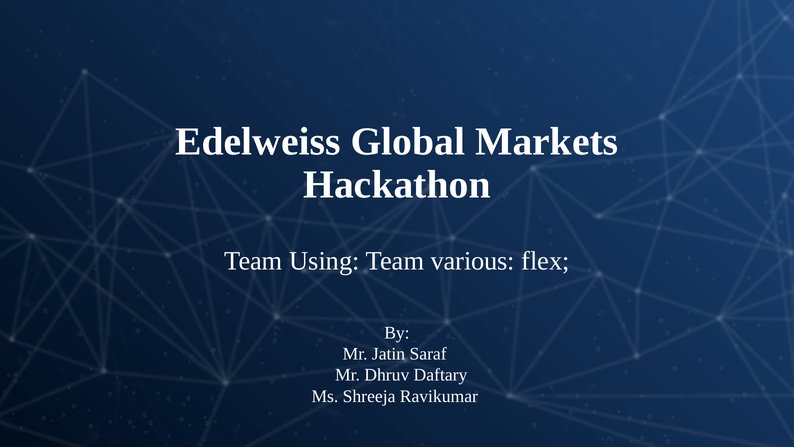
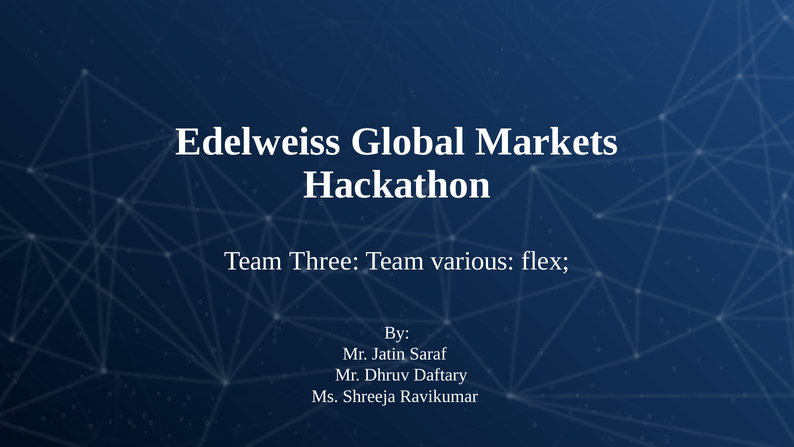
Using: Using -> Three
